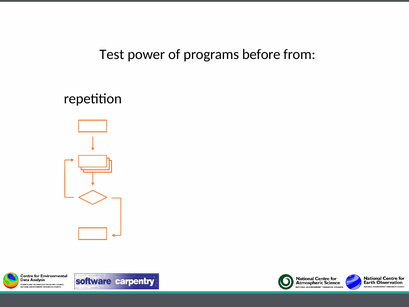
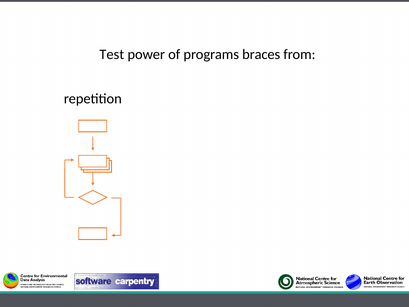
before: before -> braces
